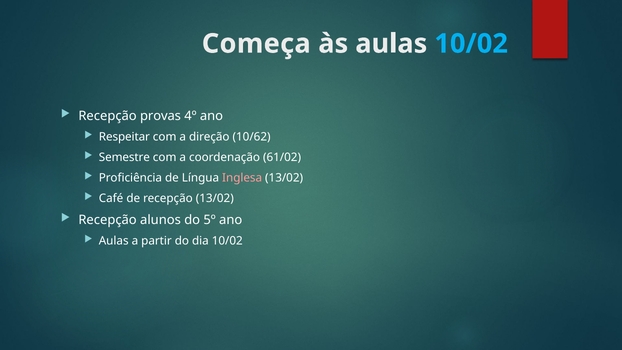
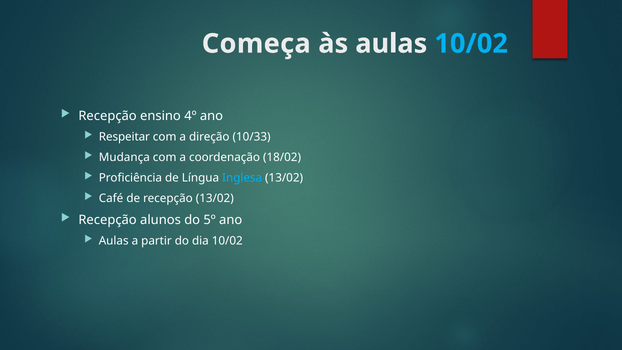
provas: provas -> ensino
10/62: 10/62 -> 10/33
Semestre: Semestre -> Mudança
61/02: 61/02 -> 18/02
Inglesa colour: pink -> light blue
